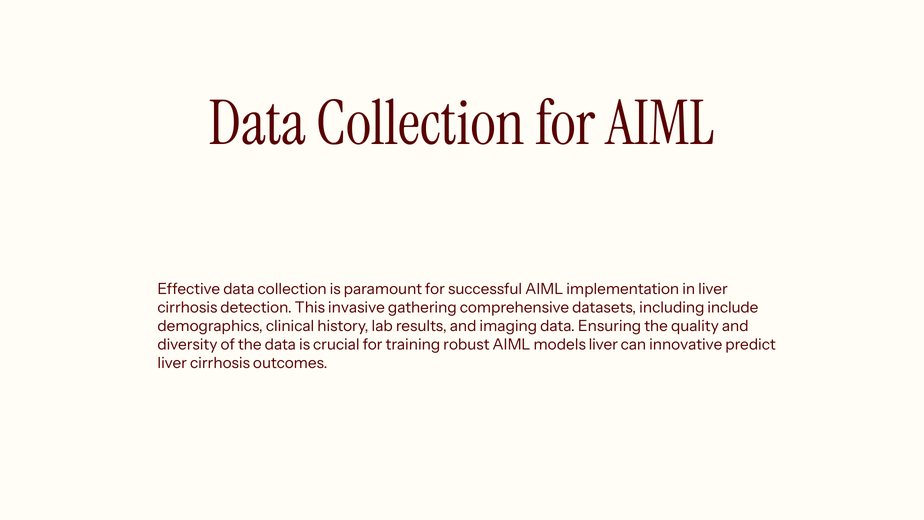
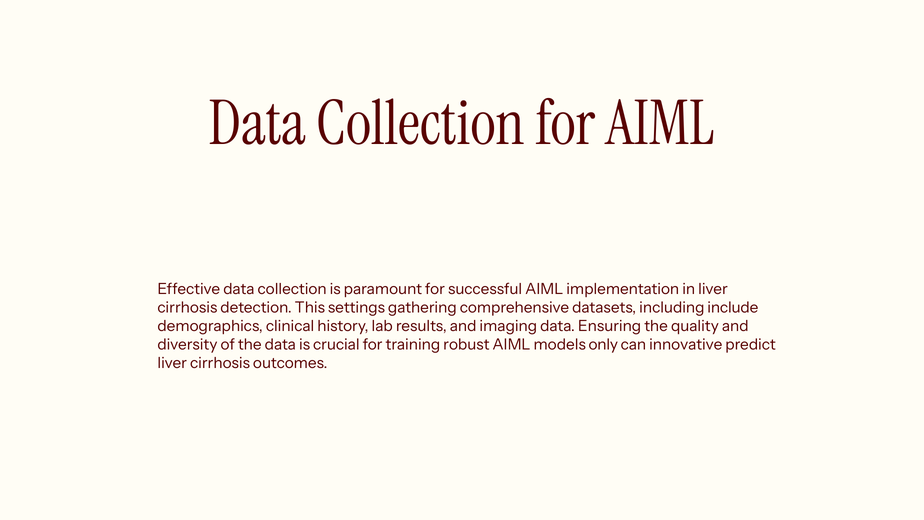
invasive: invasive -> settings
models liver: liver -> only
